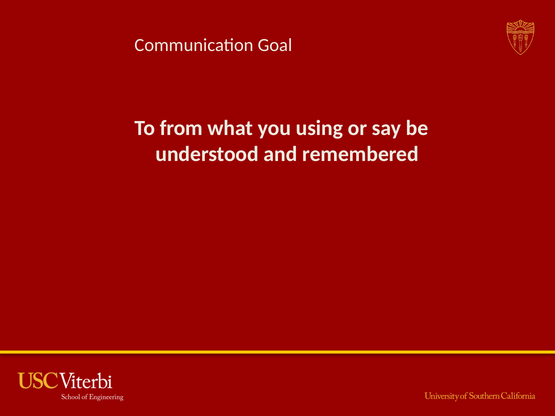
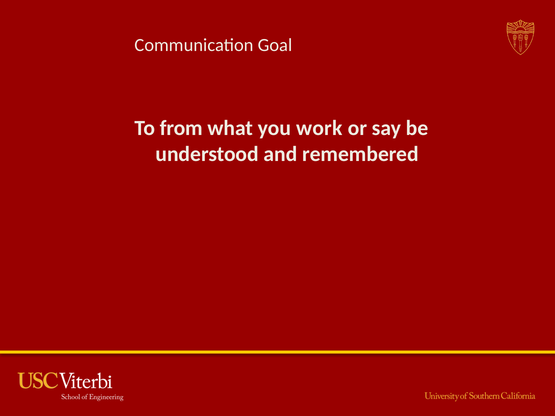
using: using -> work
